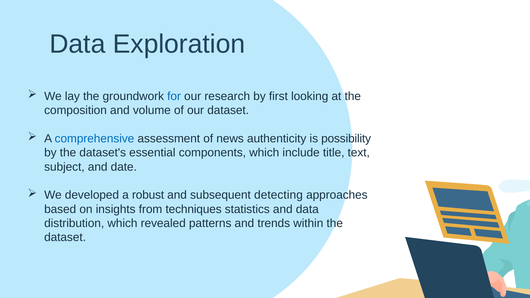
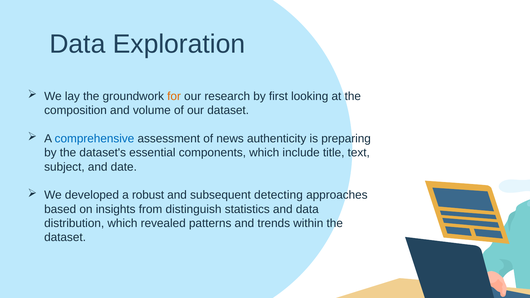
for colour: blue -> orange
possibility: possibility -> preparing
techniques: techniques -> distinguish
